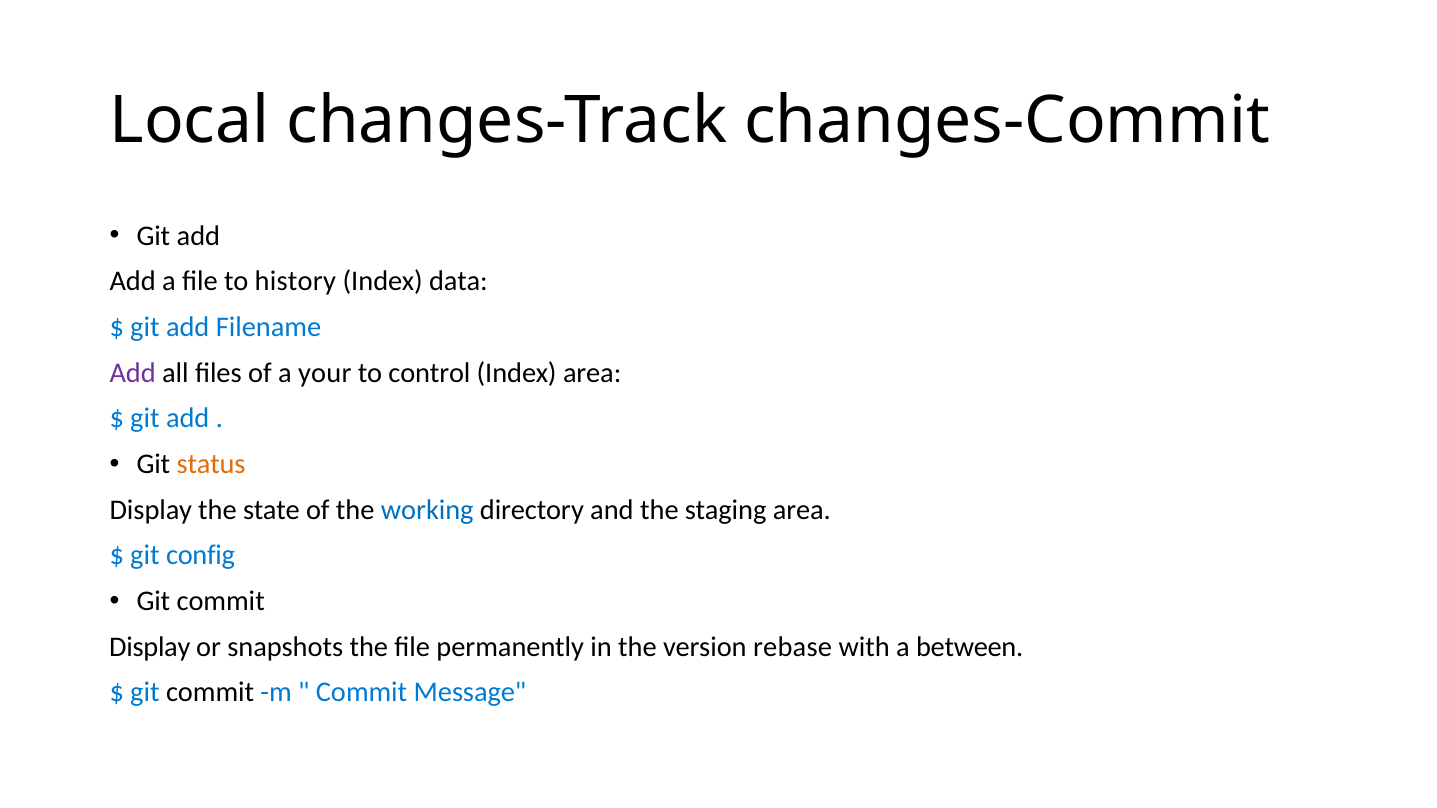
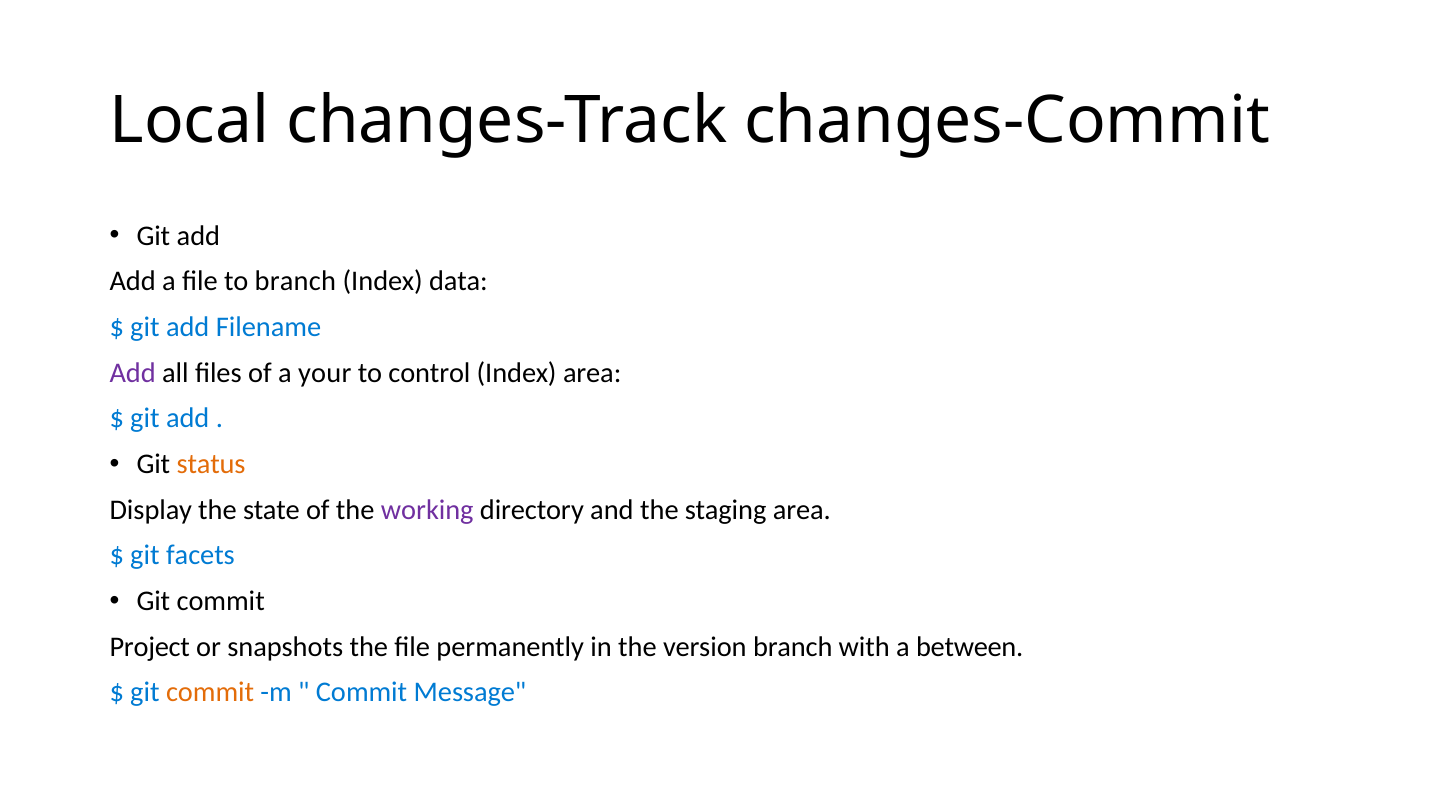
to history: history -> branch
working colour: blue -> purple
config: config -> facets
Display at (150, 647): Display -> Project
version rebase: rebase -> branch
commit at (210, 693) colour: black -> orange
